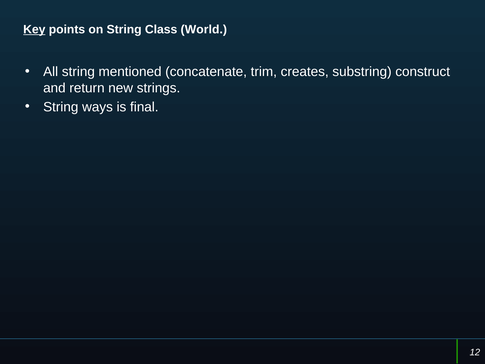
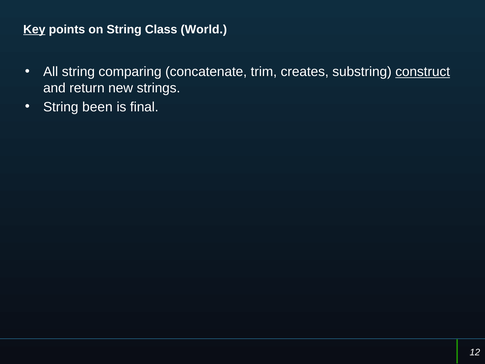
mentioned: mentioned -> comparing
construct underline: none -> present
ways: ways -> been
